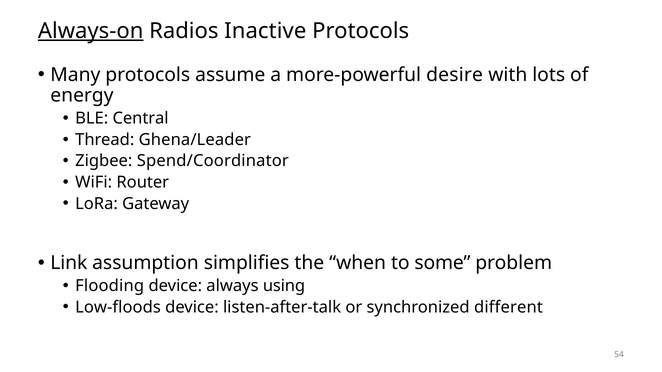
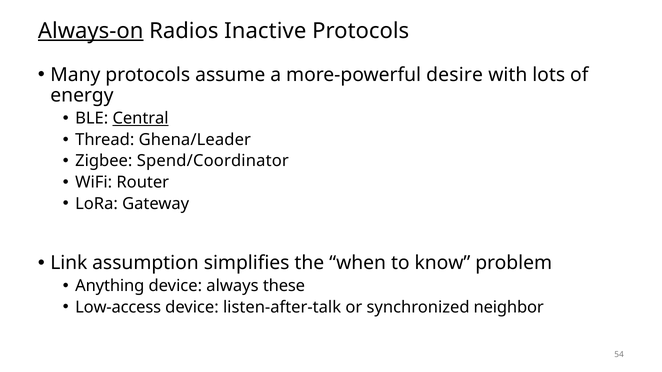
Central underline: none -> present
some: some -> know
Flooding: Flooding -> Anything
using: using -> these
Low-floods: Low-floods -> Low-access
different: different -> neighbor
